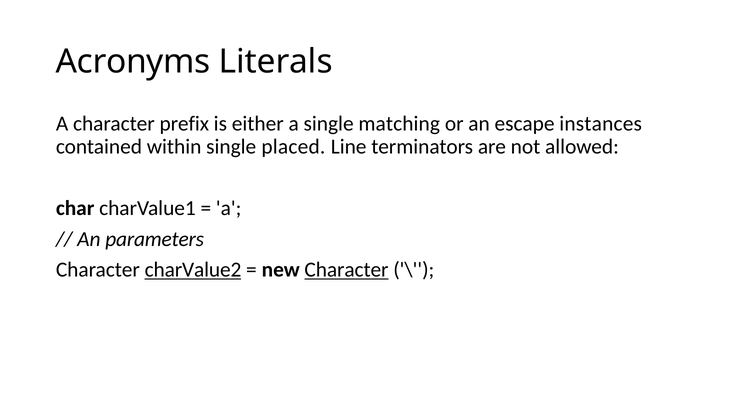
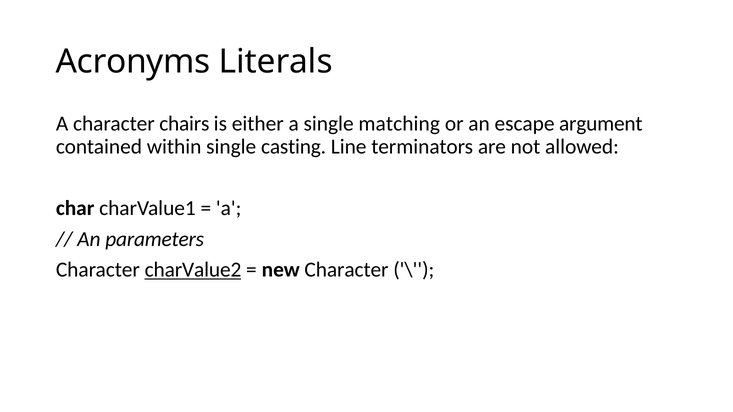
prefix: prefix -> chairs
instances: instances -> argument
placed: placed -> casting
Character at (347, 270) underline: present -> none
